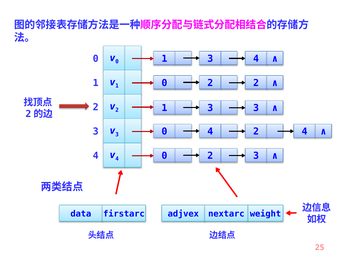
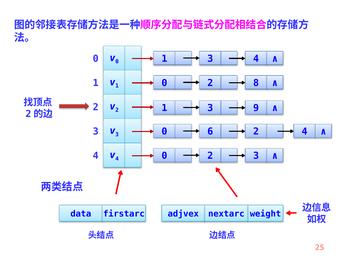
0 2 2: 2 -> 8
1 3 3: 3 -> 9
0 4: 4 -> 6
